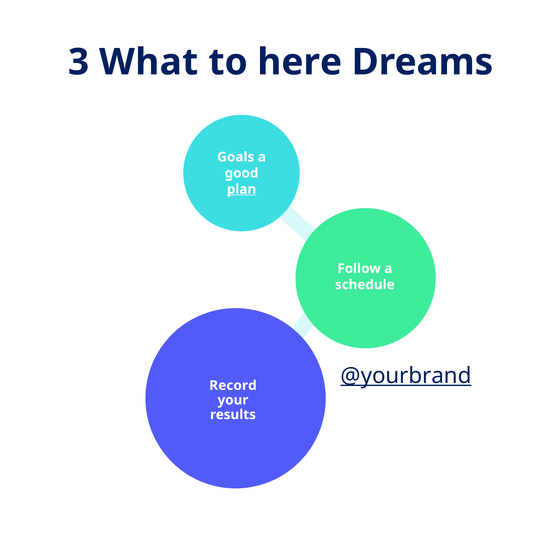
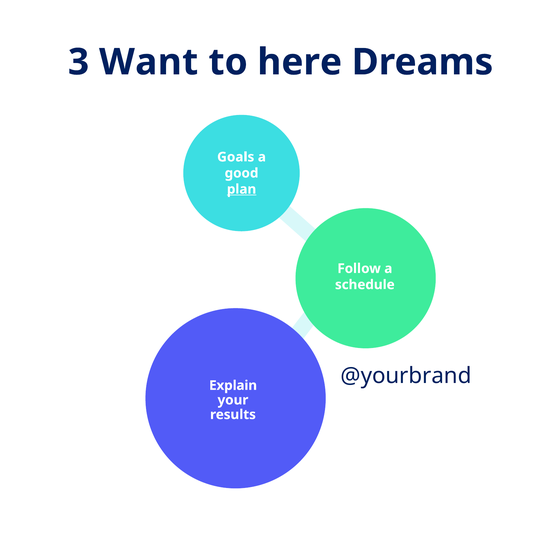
What: What -> Want
@yourbrand underline: present -> none
Record: Record -> Explain
